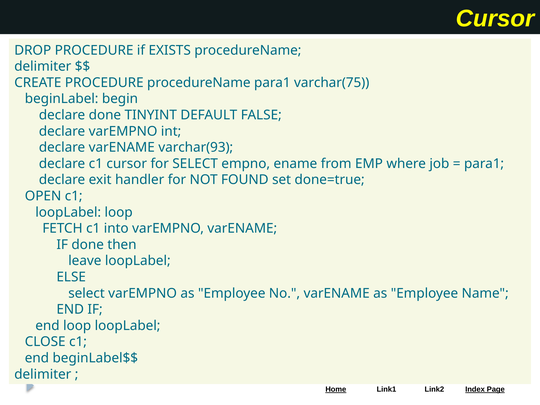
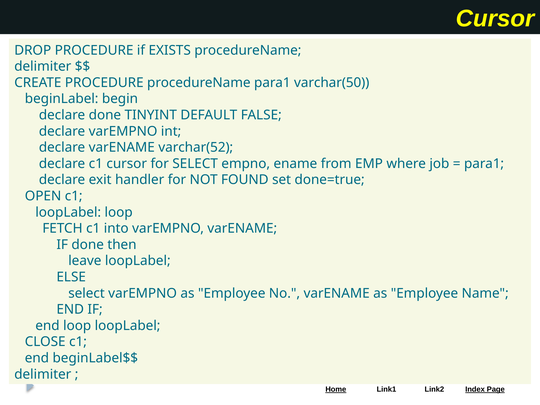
varchar(75: varchar(75 -> varchar(50
varchar(93: varchar(93 -> varchar(52
